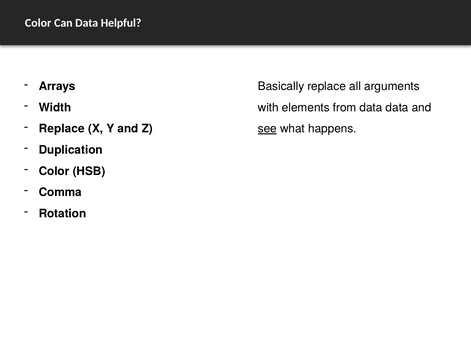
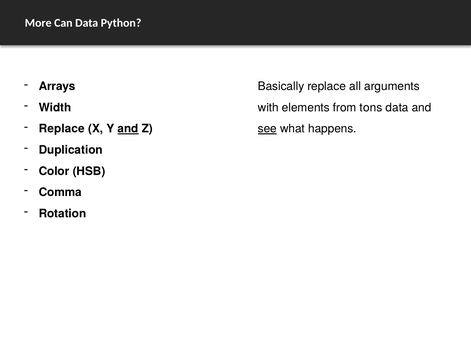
Color at (38, 23): Color -> More
Helpful: Helpful -> Python
from data: data -> tons
and at (128, 129) underline: none -> present
